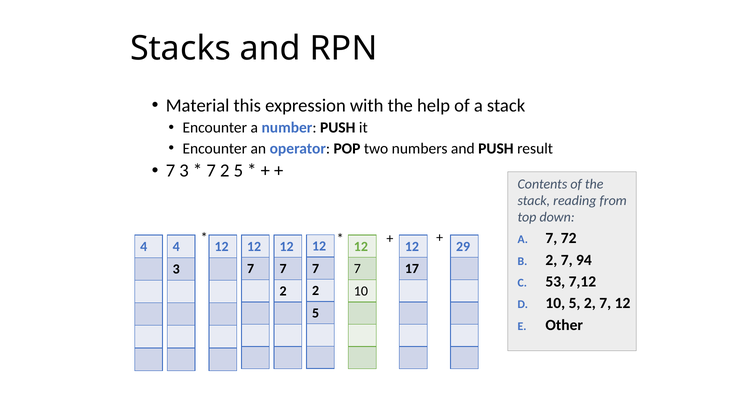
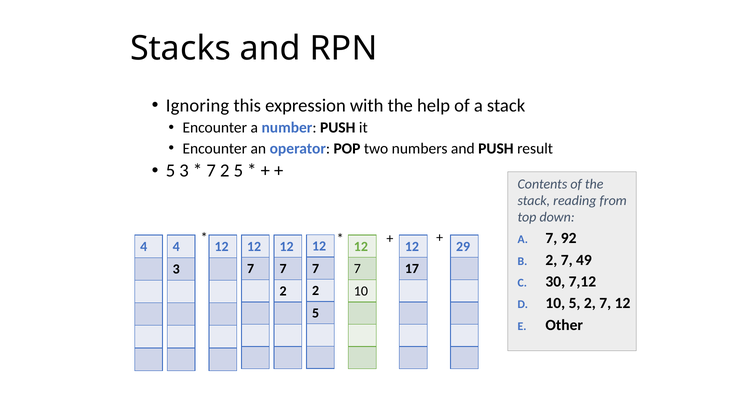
Material: Material -> Ignoring
7 at (170, 171): 7 -> 5
72: 72 -> 92
94: 94 -> 49
53: 53 -> 30
